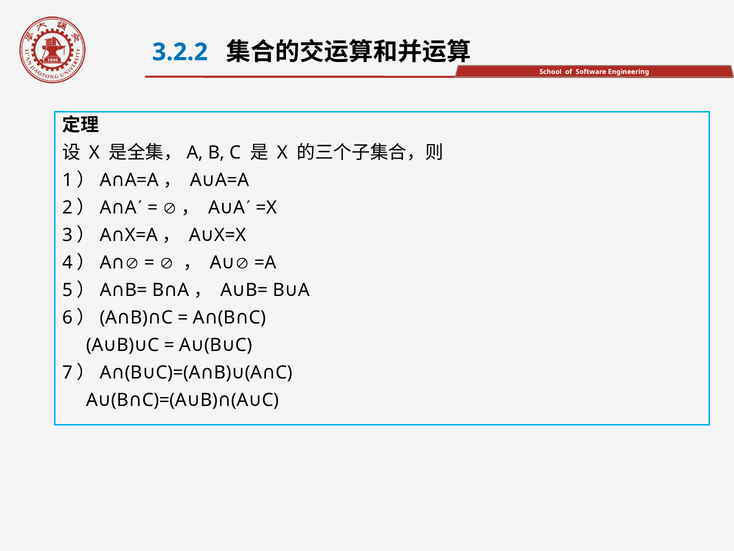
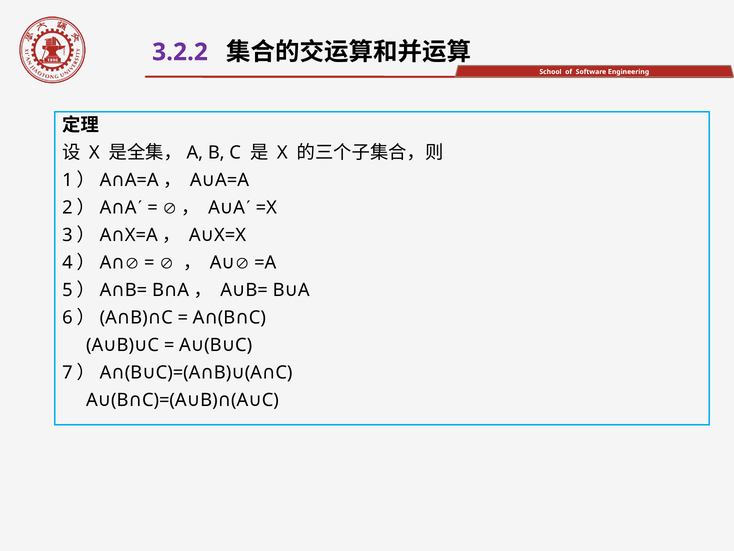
3.2.2 colour: blue -> purple
